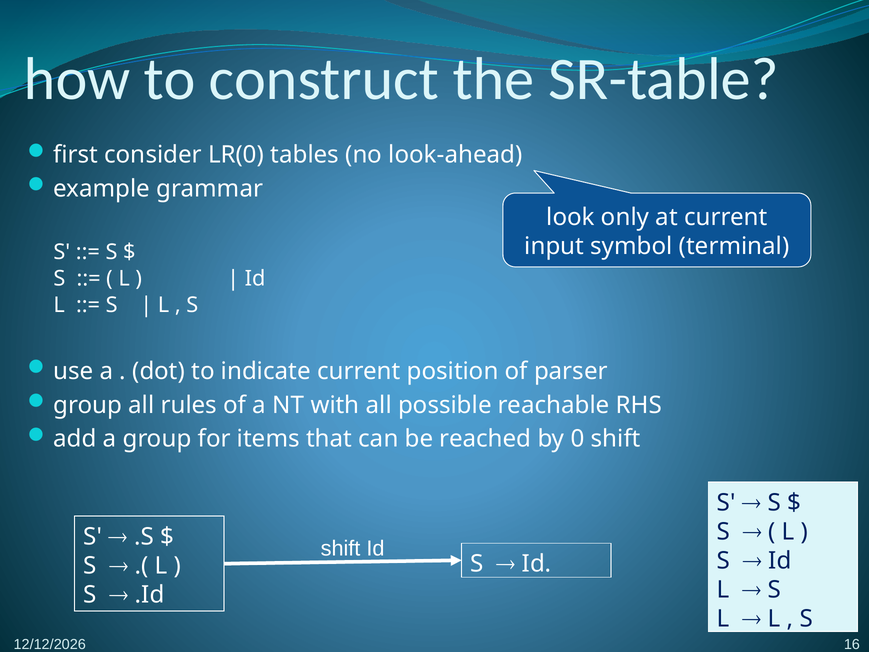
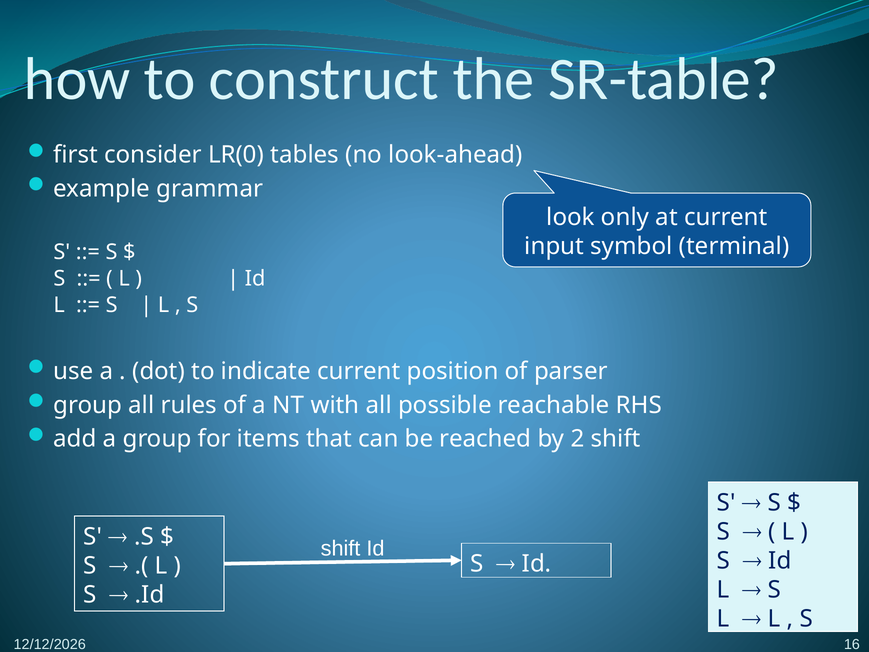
0: 0 -> 2
